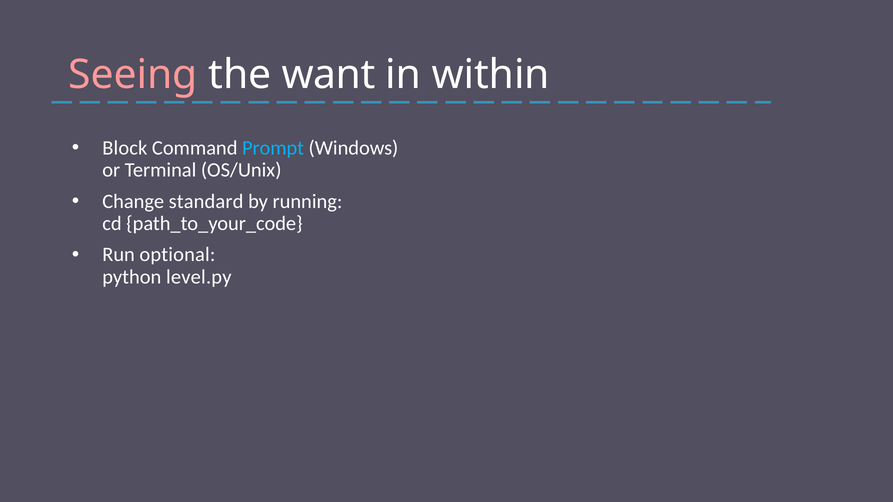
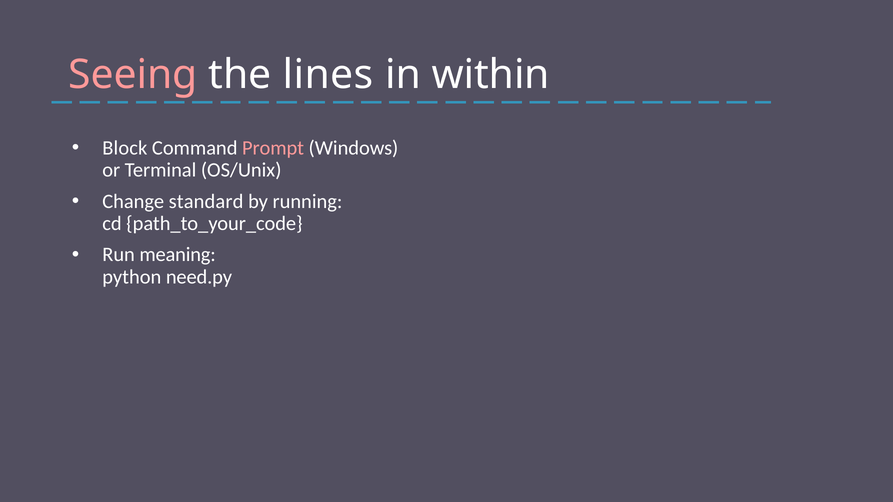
want: want -> lines
Prompt colour: light blue -> pink
optional: optional -> meaning
level.py: level.py -> need.py
